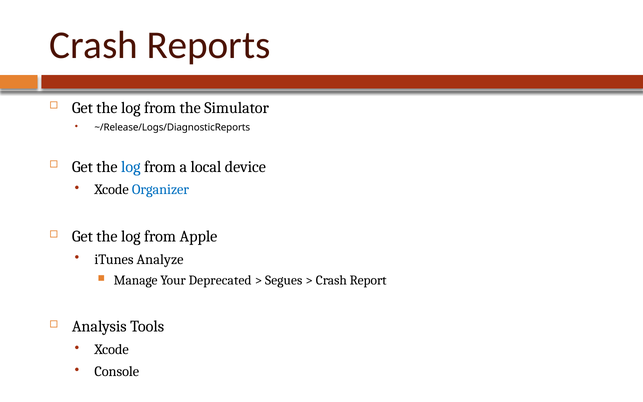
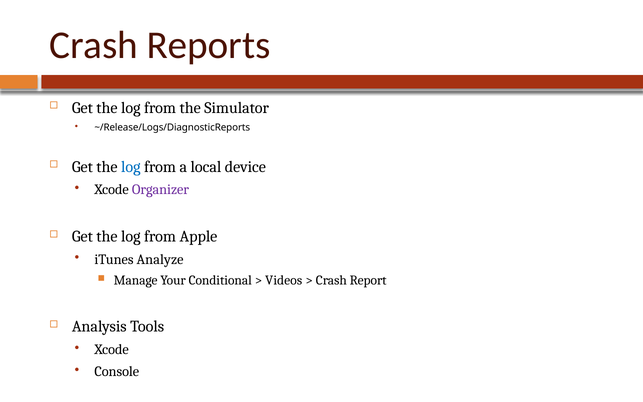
Organizer colour: blue -> purple
Deprecated: Deprecated -> Conditional
Segues: Segues -> Videos
